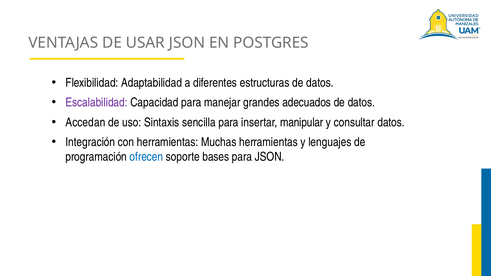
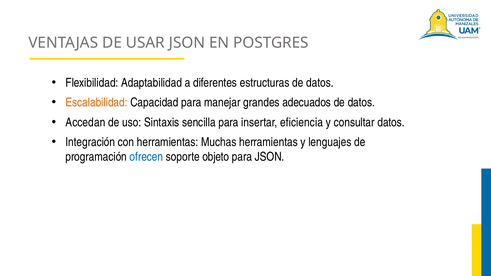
Escalabilidad colour: purple -> orange
manipular: manipular -> eficiencia
bases: bases -> objeto
